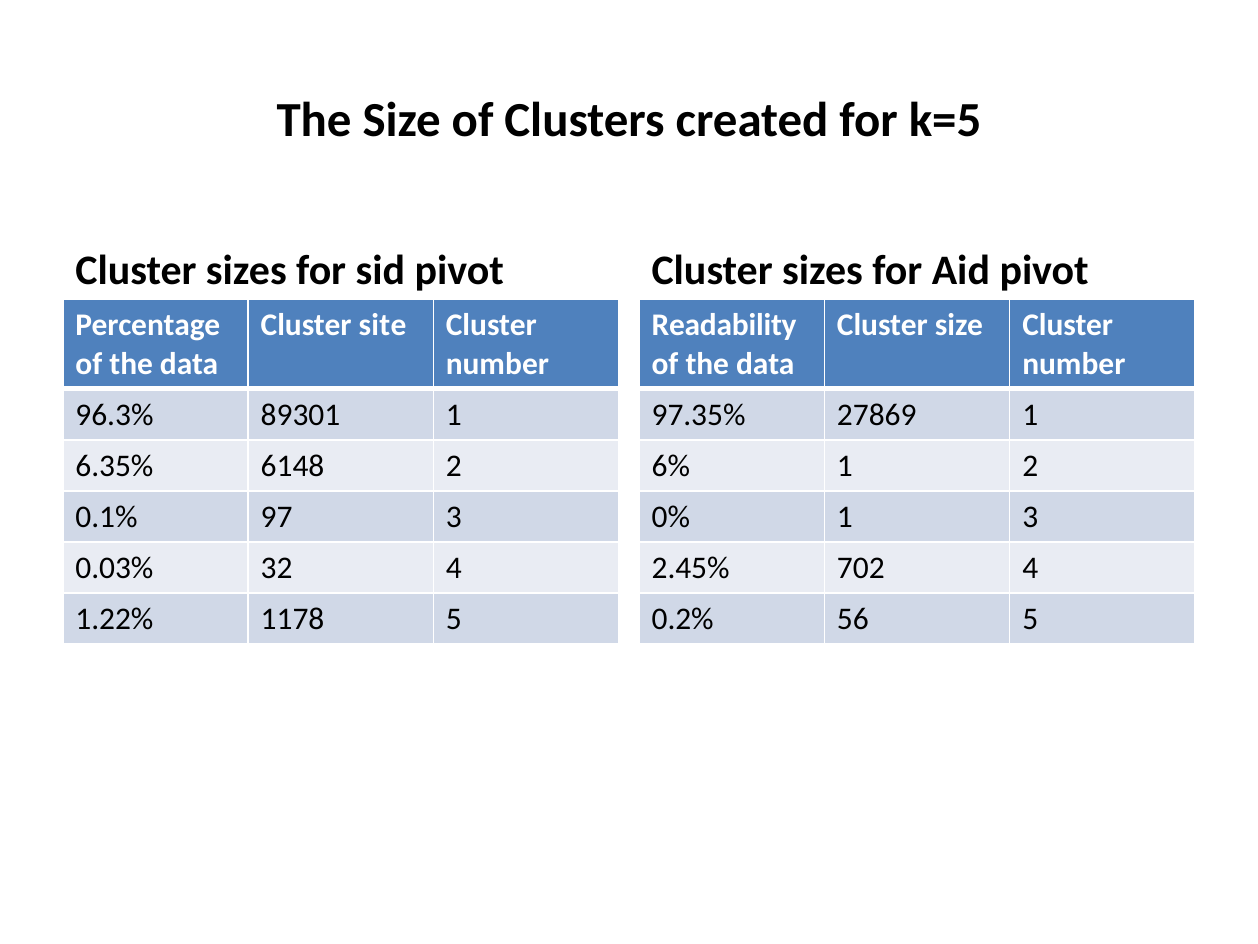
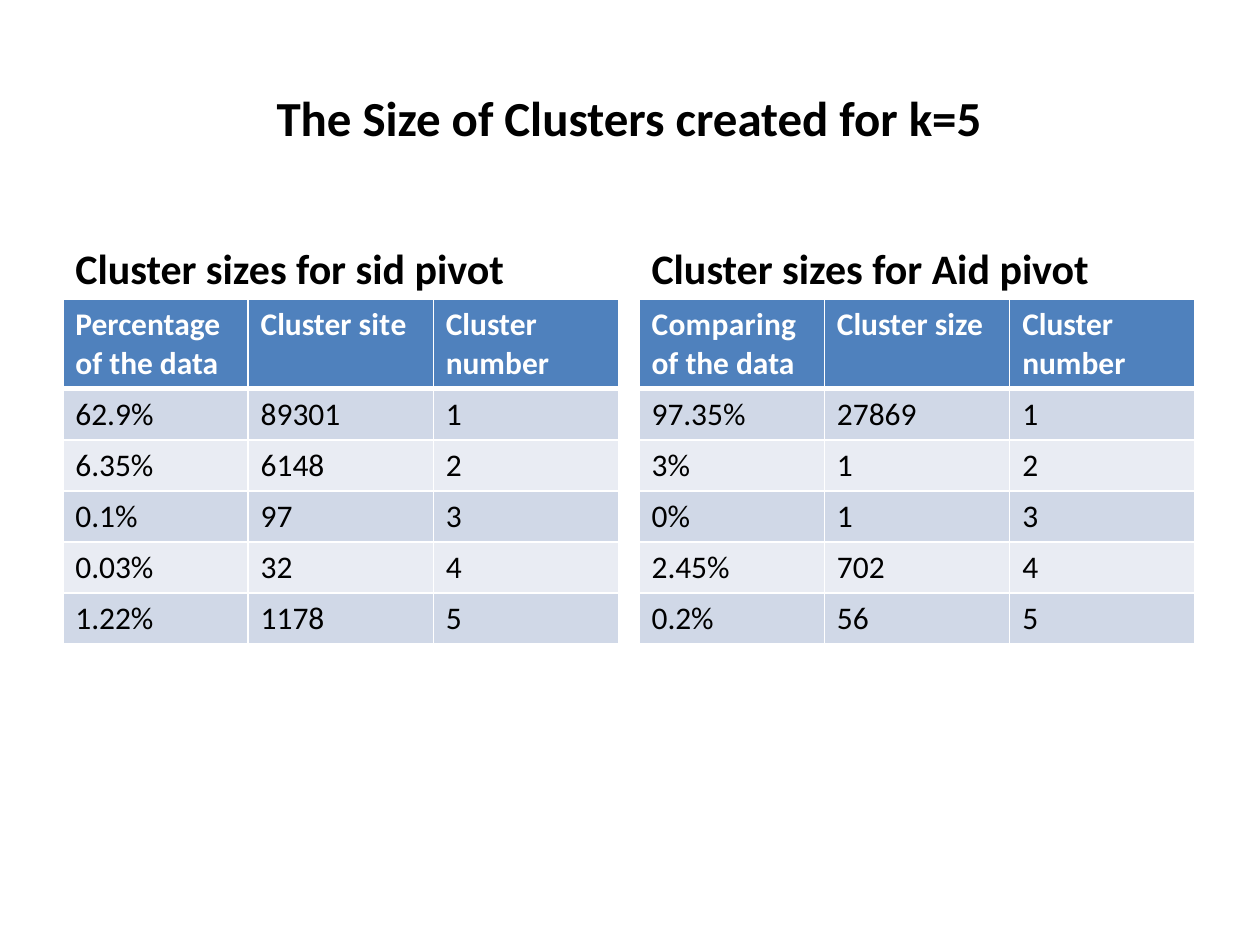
Readability: Readability -> Comparing
96.3%: 96.3% -> 62.9%
6%: 6% -> 3%
